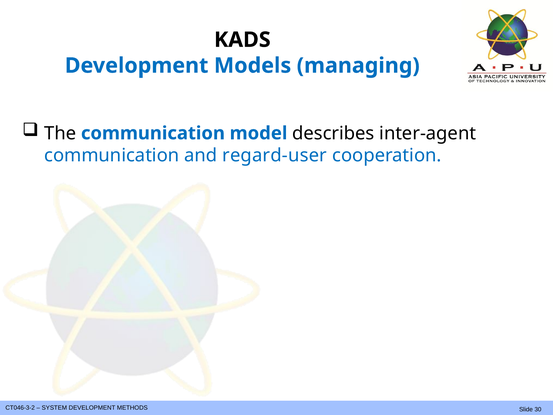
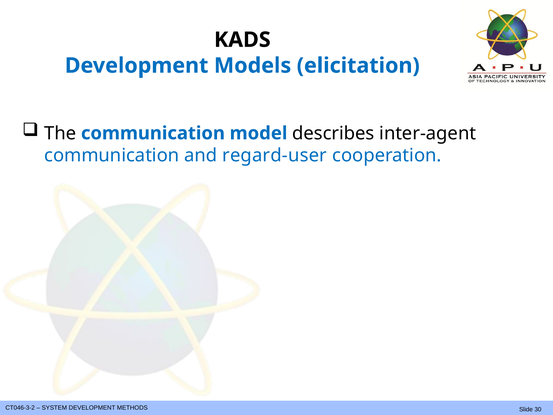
managing: managing -> elicitation
